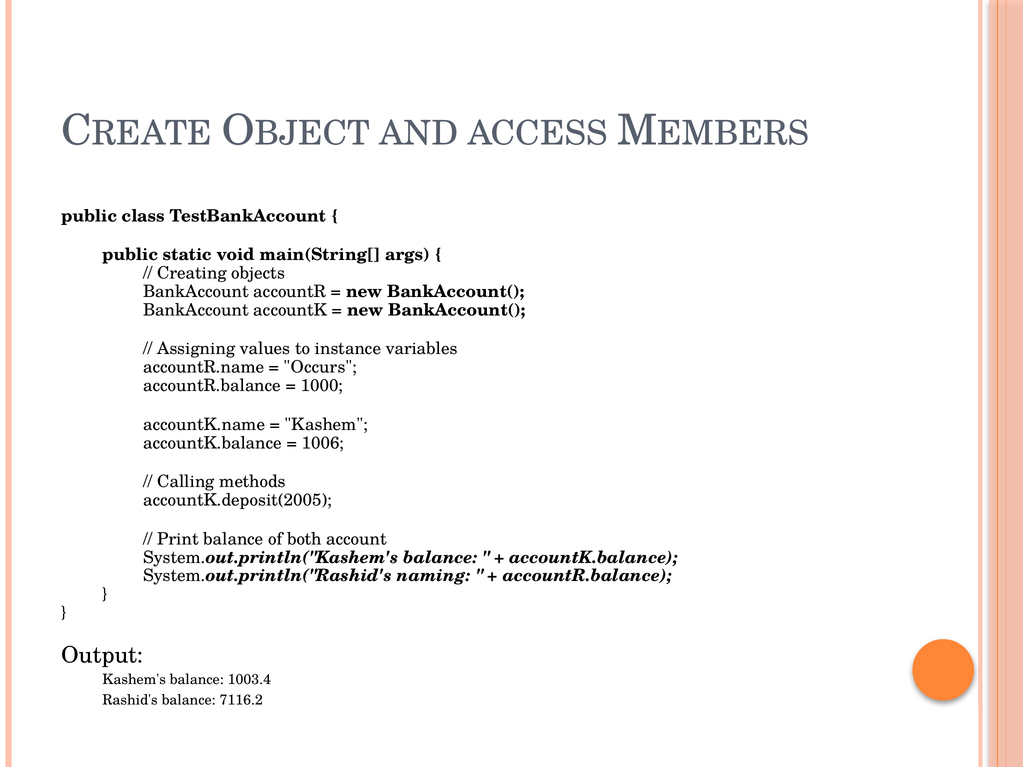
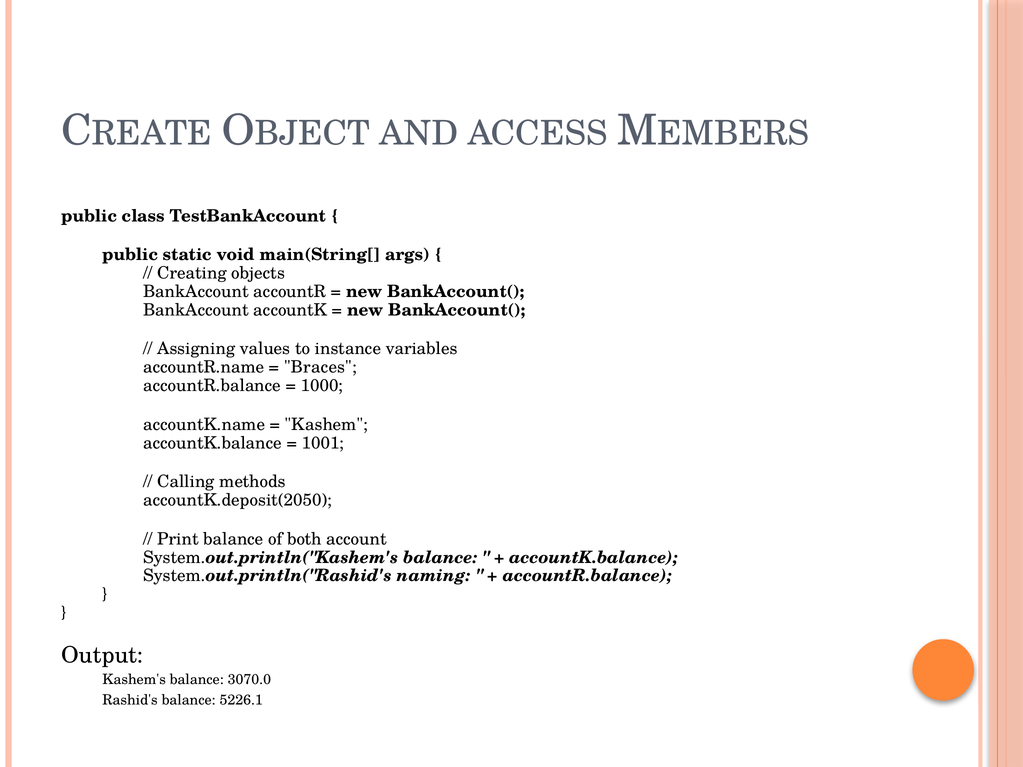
Occurs: Occurs -> Braces
1006: 1006 -> 1001
accountK.deposit(2005: accountK.deposit(2005 -> accountK.deposit(2050
1003.4: 1003.4 -> 3070.0
7116.2: 7116.2 -> 5226.1
